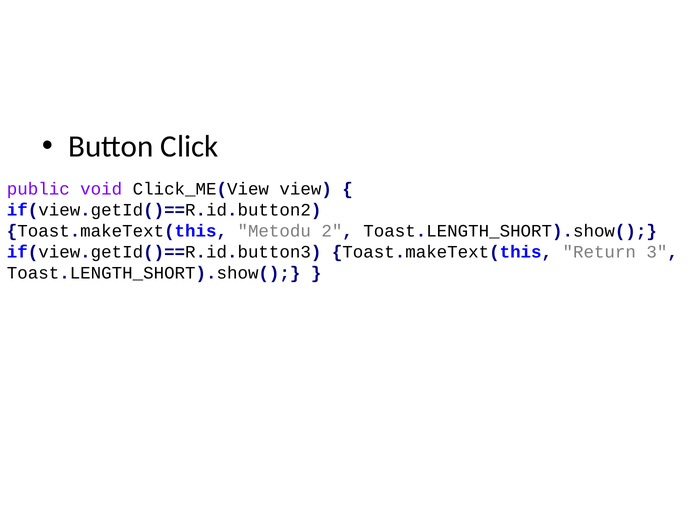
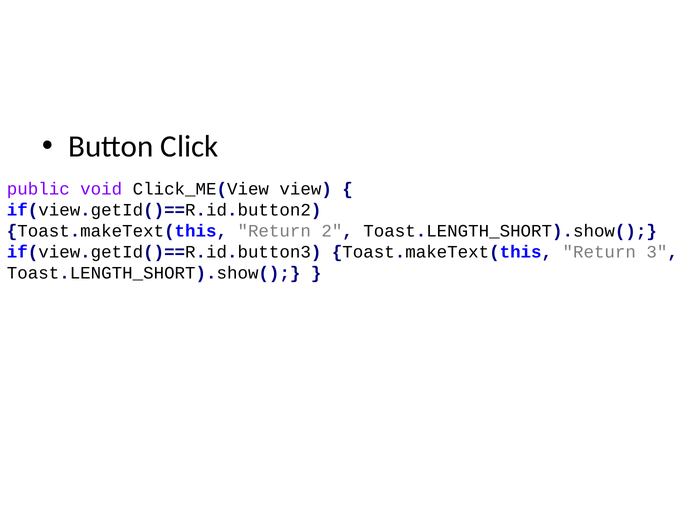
Metodu at (274, 231): Metodu -> Return
